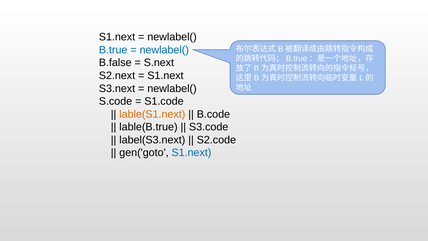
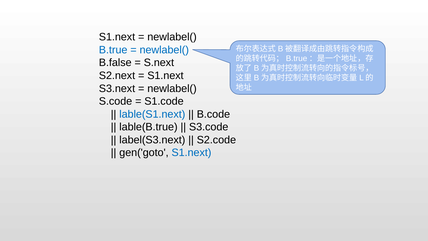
lable(S1.next colour: orange -> blue
